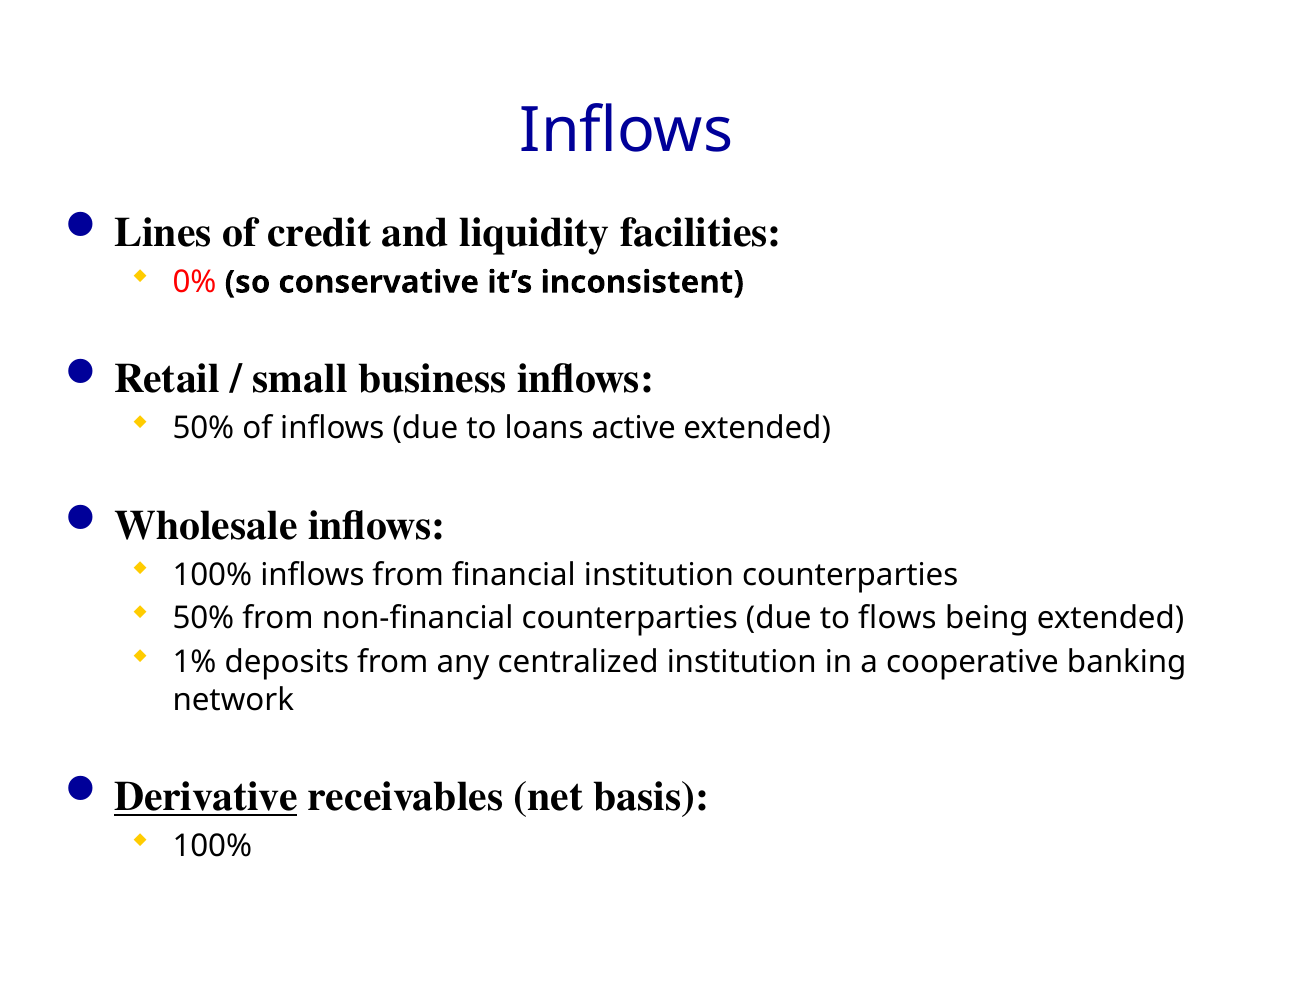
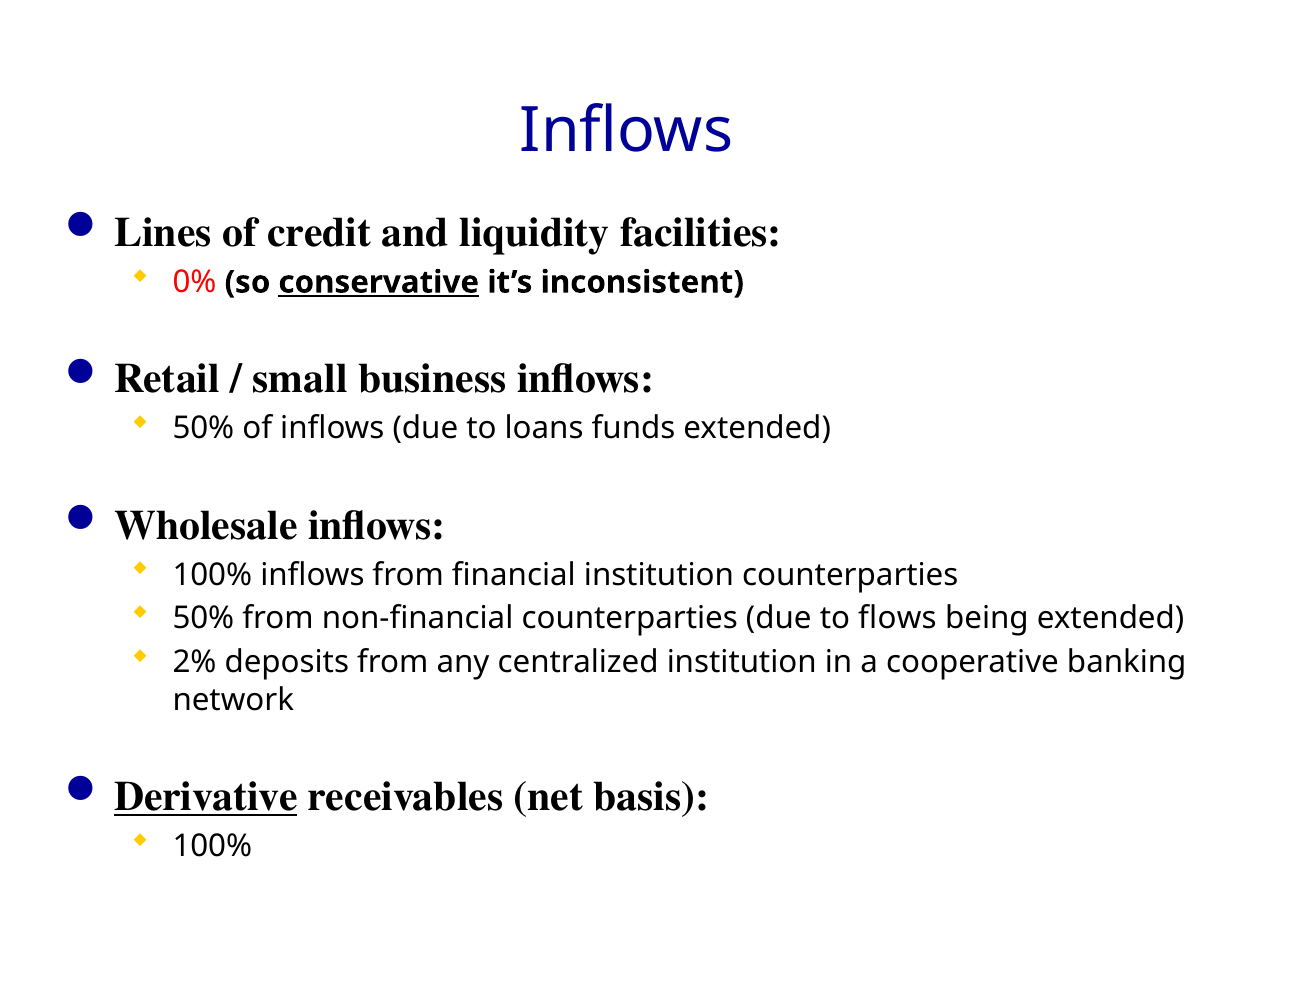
conservative underline: none -> present
active: active -> funds
1%: 1% -> 2%
